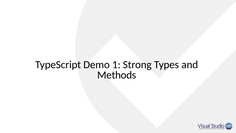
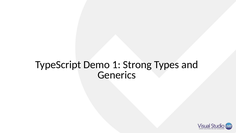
Methods: Methods -> Generics
